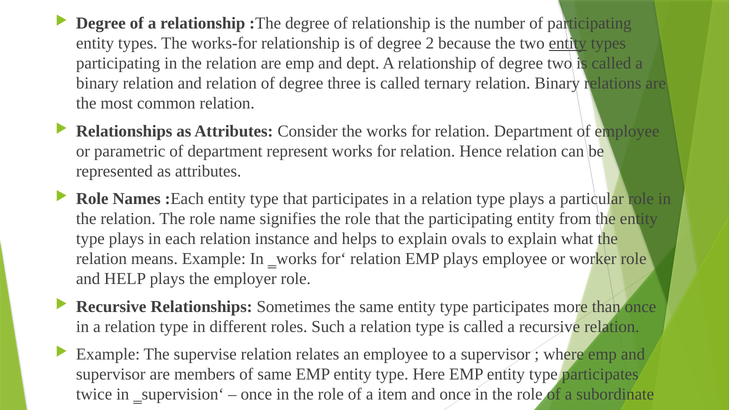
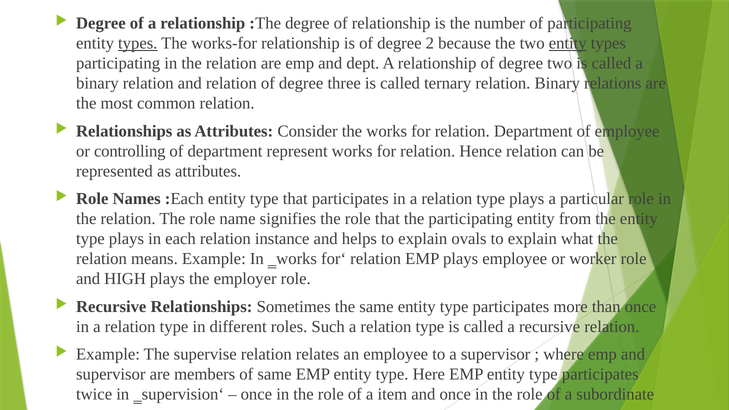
types at (138, 43) underline: none -> present
parametric: parametric -> controlling
HELP: HELP -> HIGH
